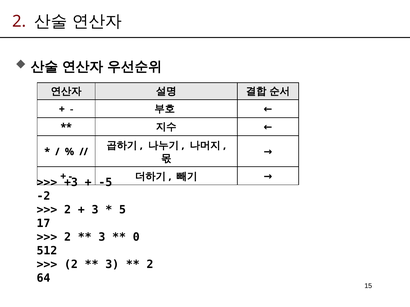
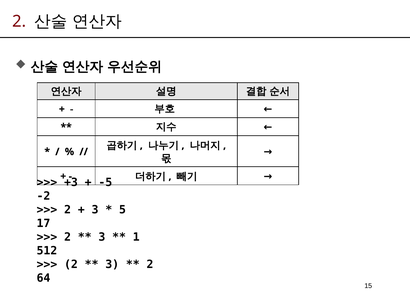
0: 0 -> 1
